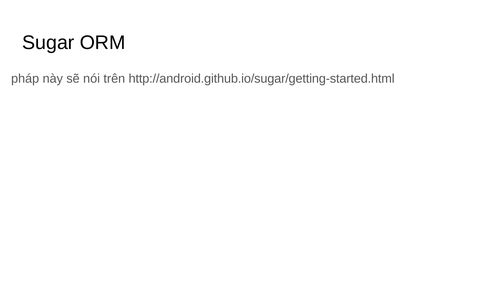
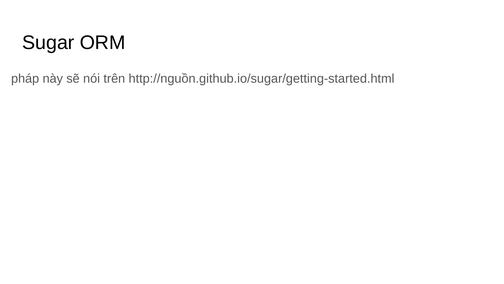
http://android.github.io/sugar/getting-started.html: http://android.github.io/sugar/getting-started.html -> http://nguồn.github.io/sugar/getting-started.html
